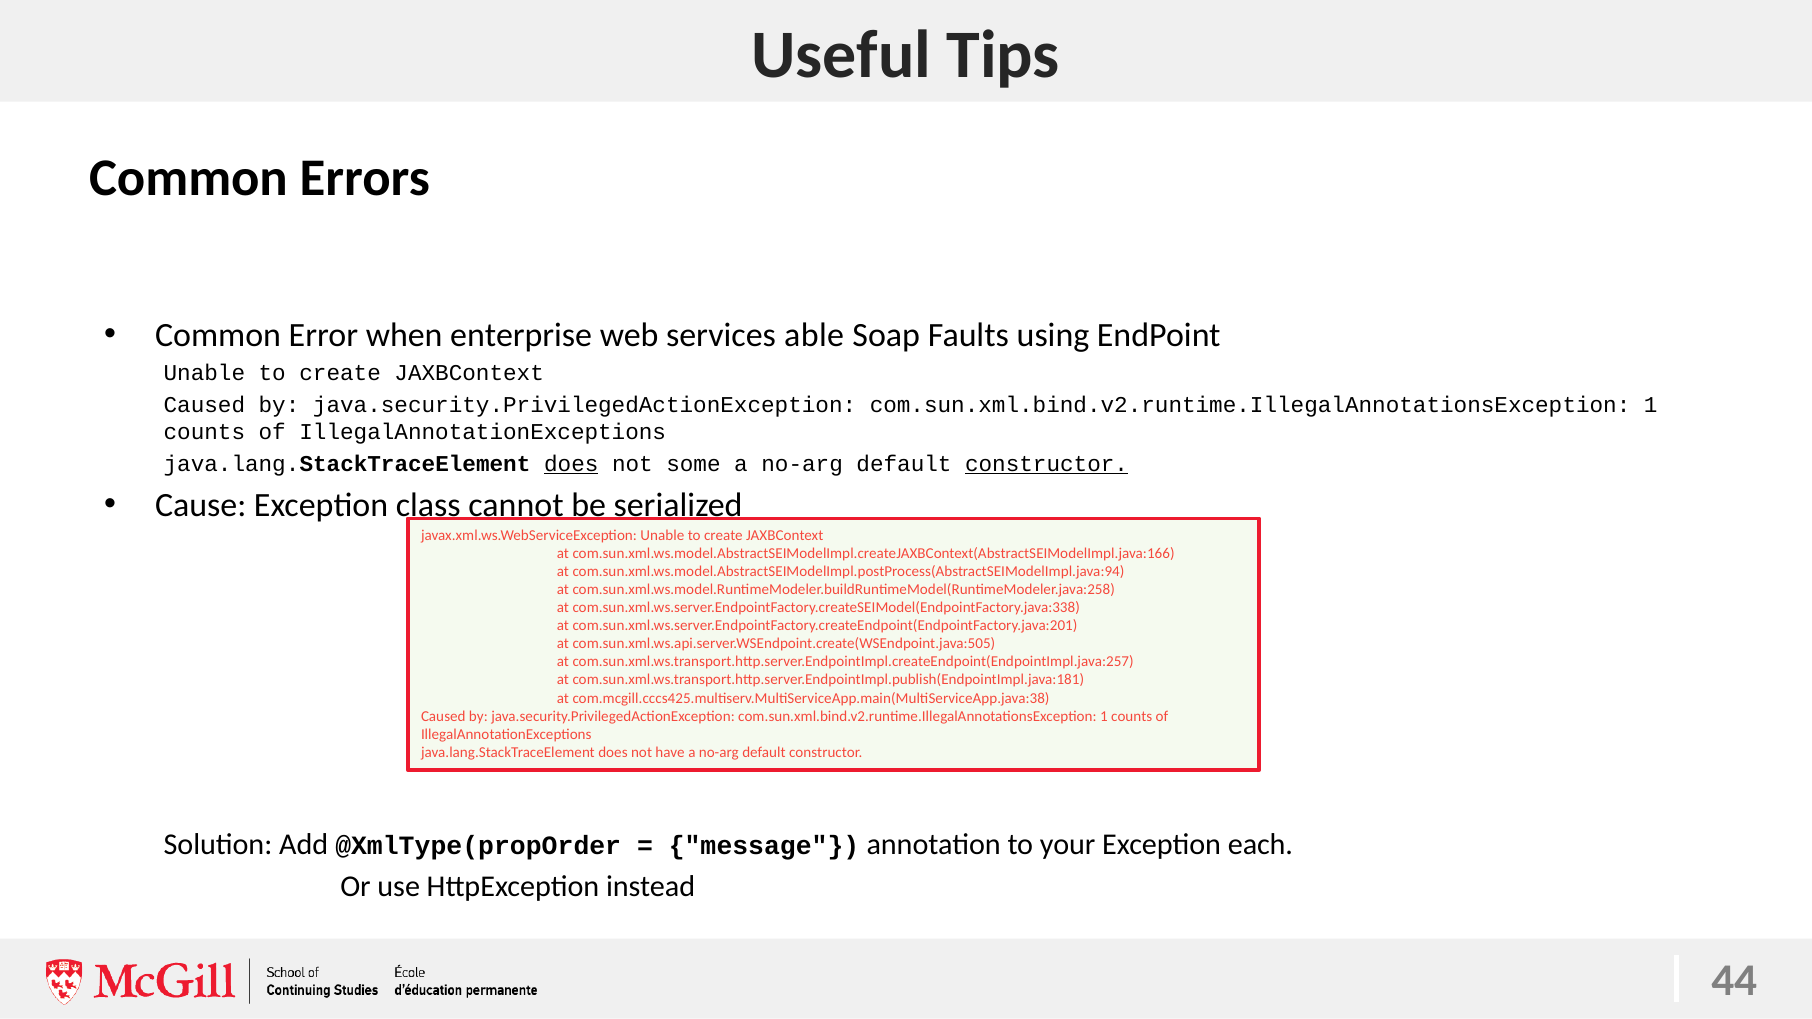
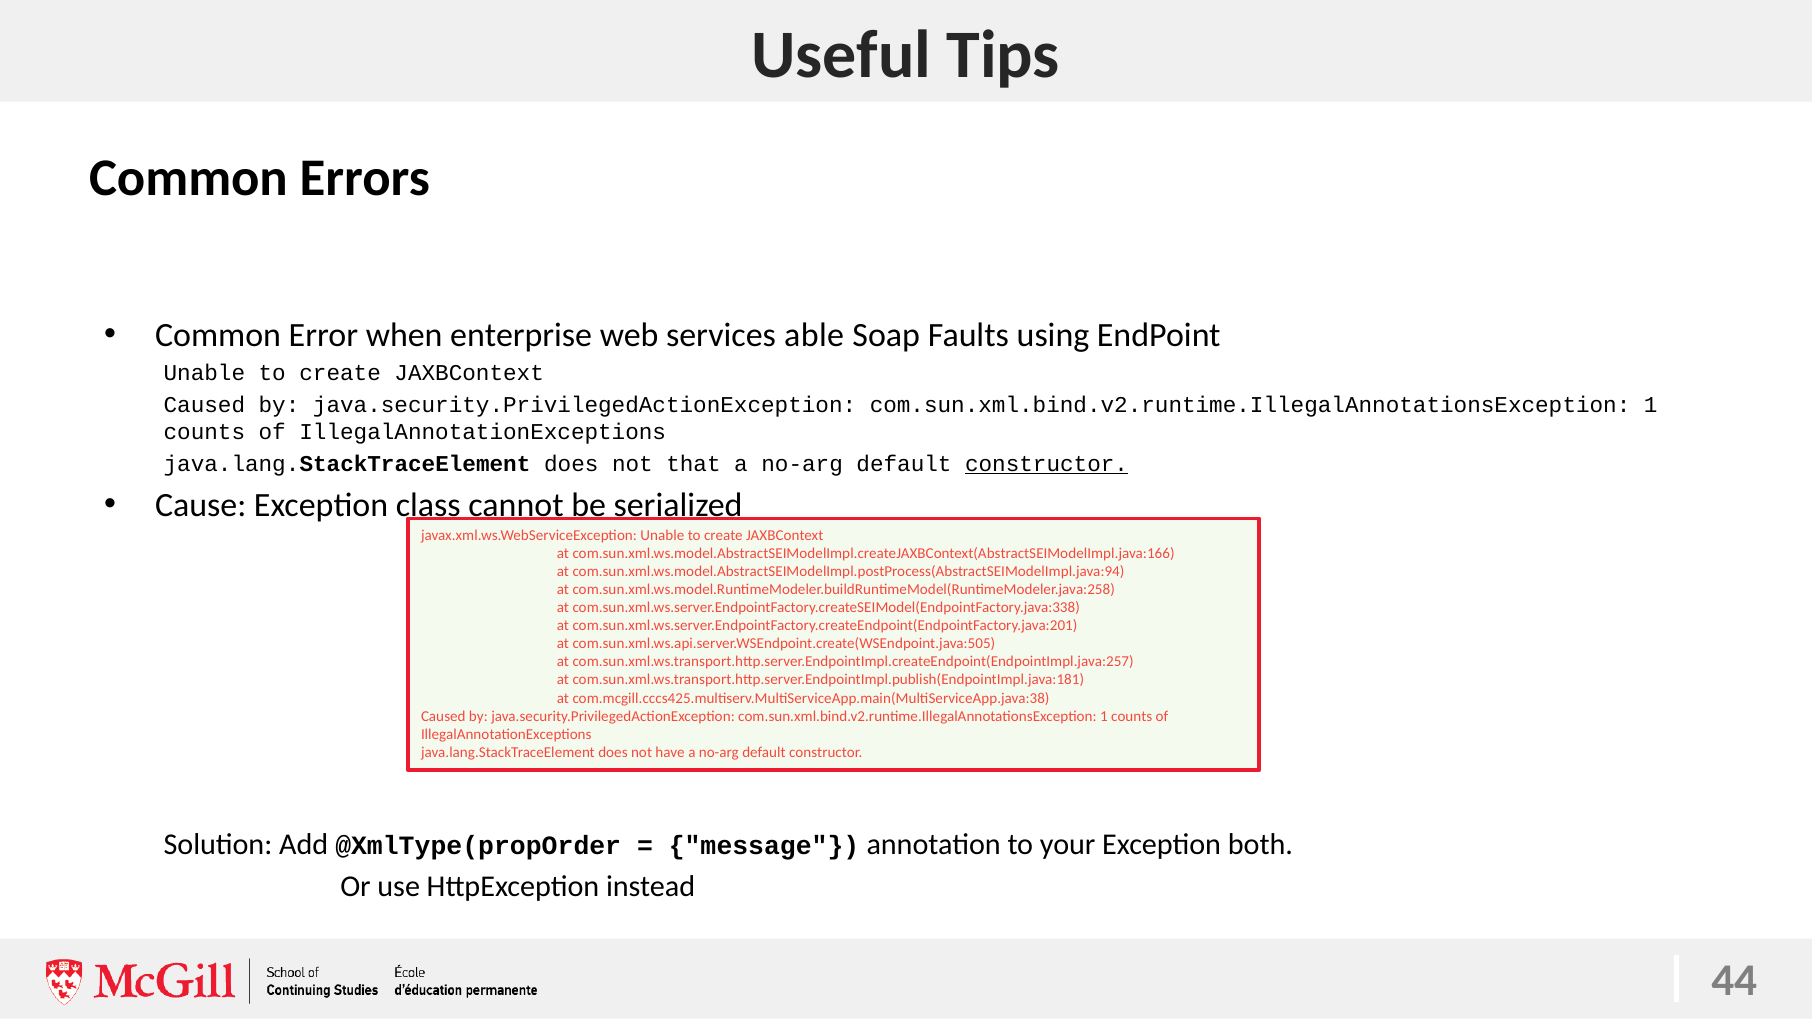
does at (571, 464) underline: present -> none
some: some -> that
each: each -> both
